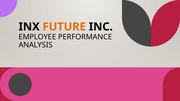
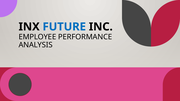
FUTURE colour: orange -> blue
